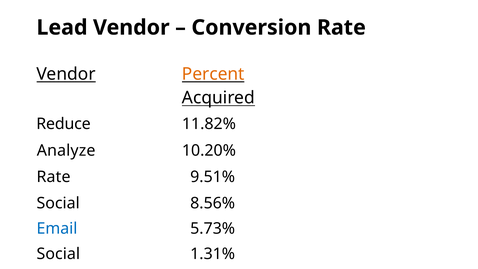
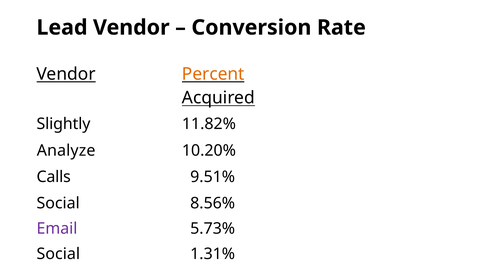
Reduce: Reduce -> Slightly
Rate at (54, 177): Rate -> Calls
Email colour: blue -> purple
